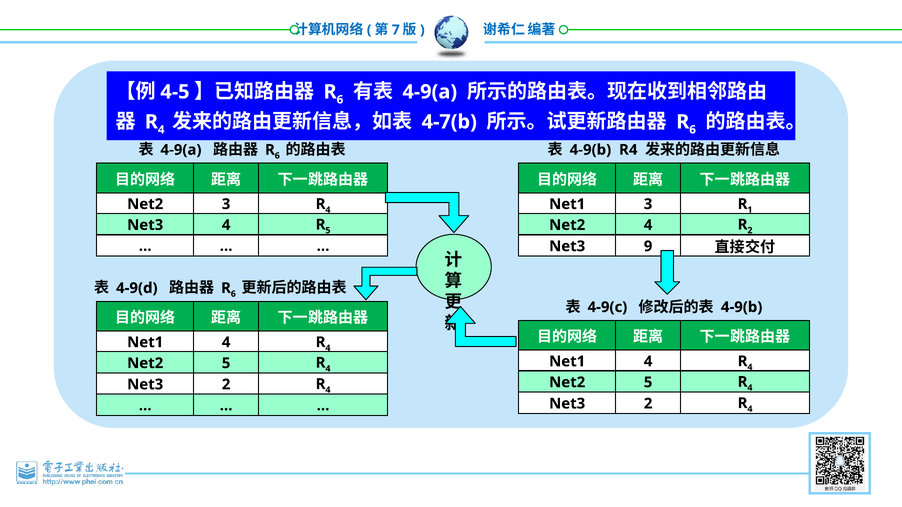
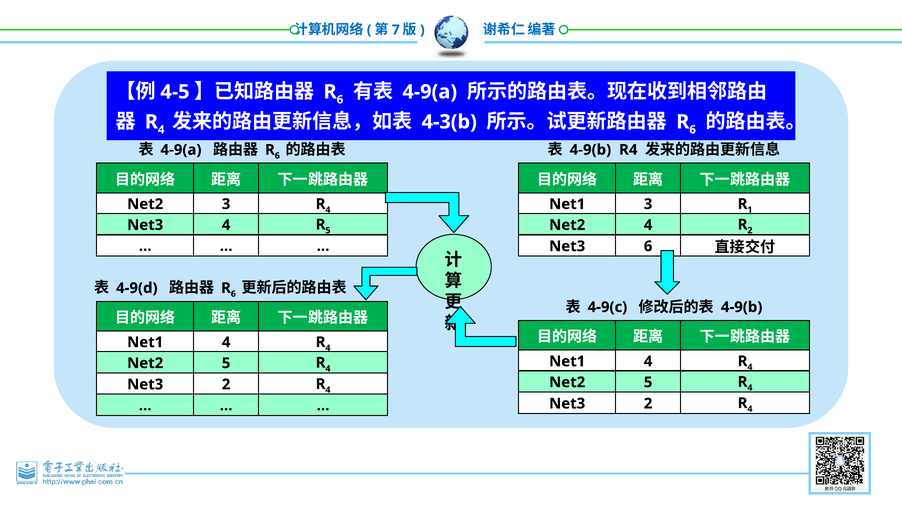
4-7(b: 4-7(b -> 4-3(b
Net3 9: 9 -> 6
